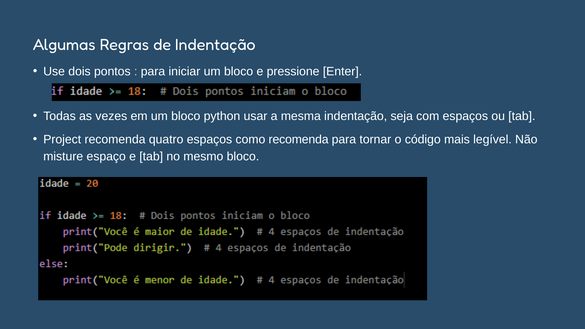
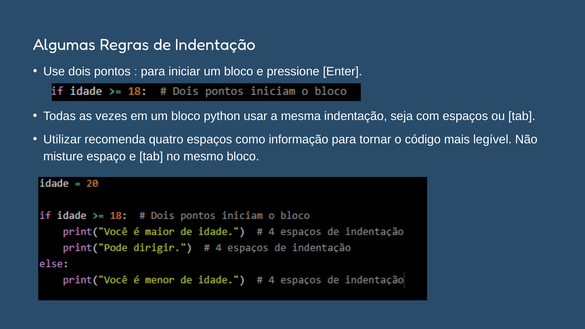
Project: Project -> Utilizar
como recomenda: recomenda -> informação
